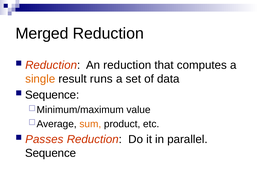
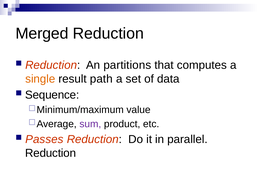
An reduction: reduction -> partitions
runs: runs -> path
sum colour: orange -> purple
Sequence at (51, 153): Sequence -> Reduction
